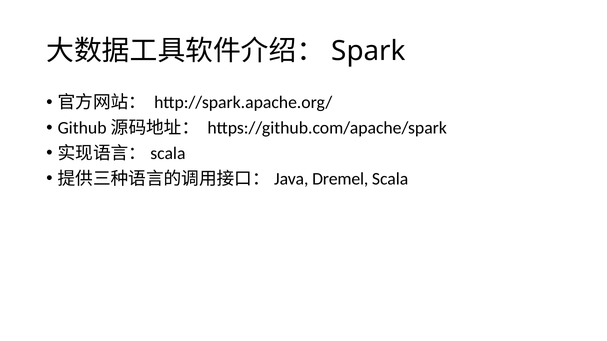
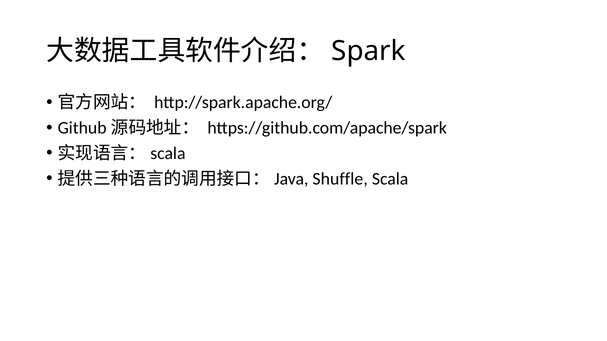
Dremel: Dremel -> Shuffle
